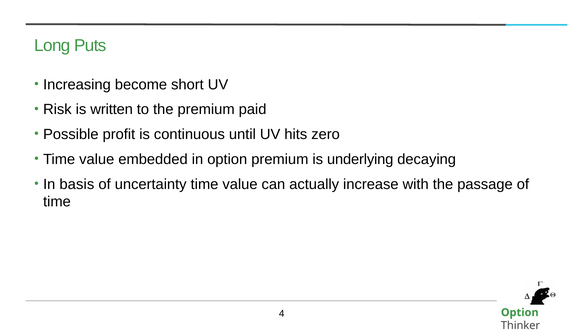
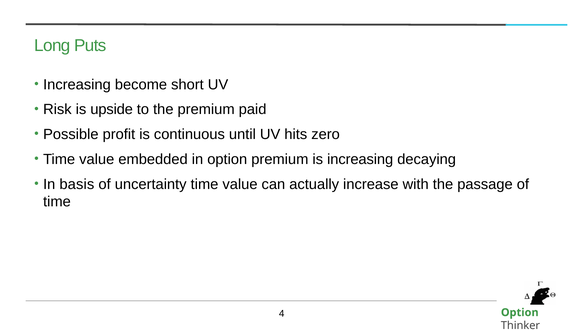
written: written -> upside
is underlying: underlying -> increasing
